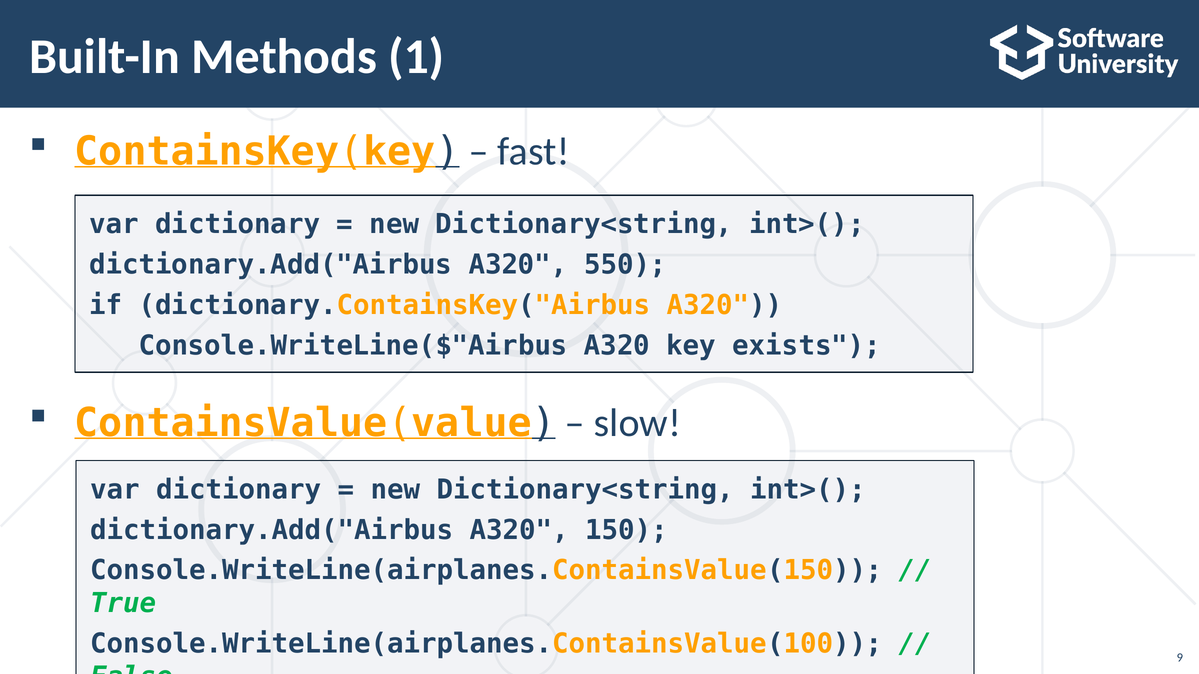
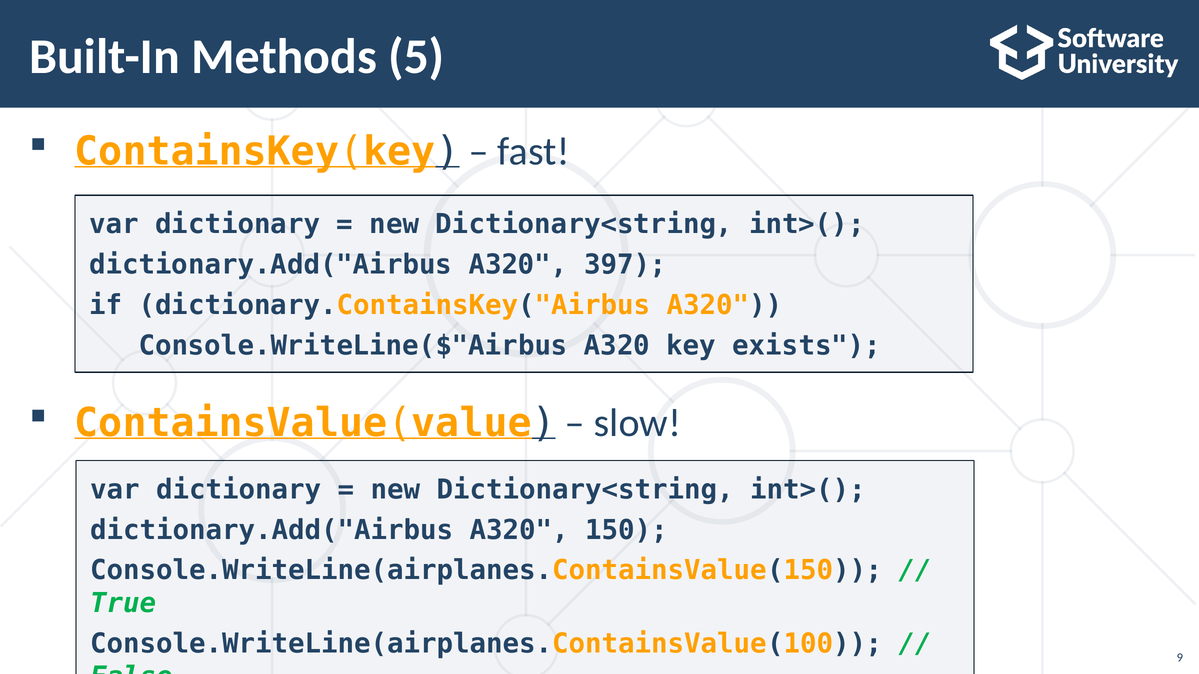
1: 1 -> 5
550: 550 -> 397
